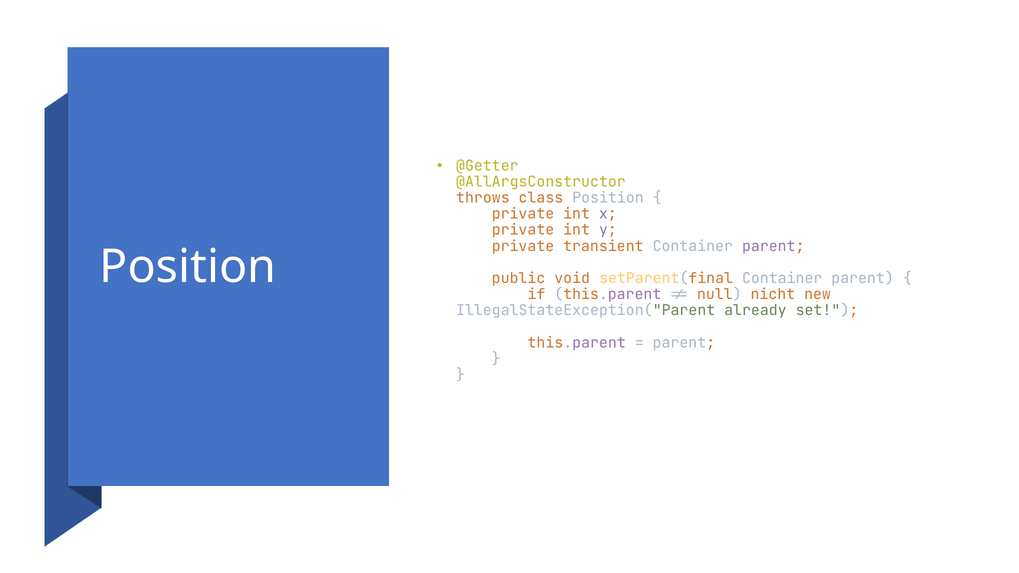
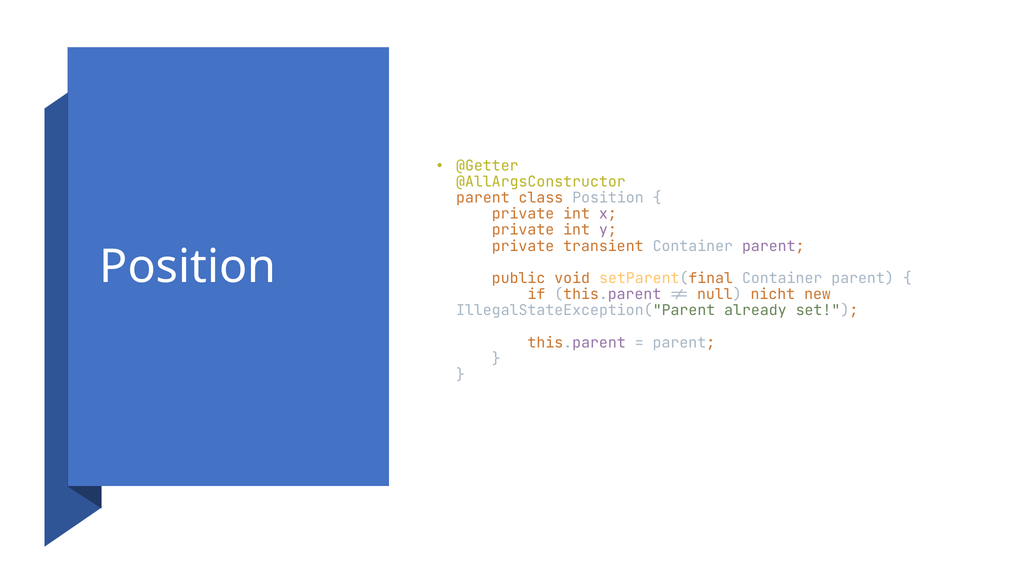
throws at (483, 198): throws -> parent
